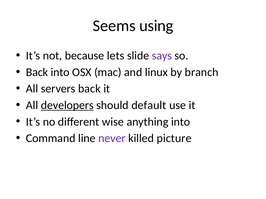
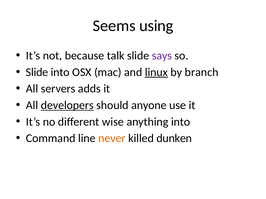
lets: lets -> talk
Back at (37, 72): Back -> Slide
linux underline: none -> present
servers back: back -> adds
default: default -> anyone
never colour: purple -> orange
picture: picture -> dunken
